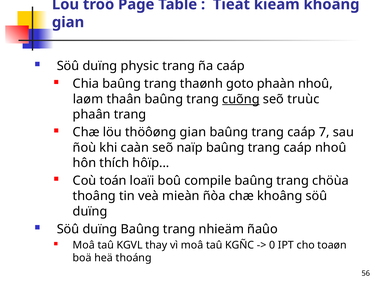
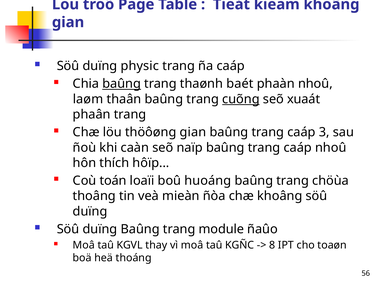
baûng at (122, 84) underline: none -> present
goto: goto -> baét
truùc: truùc -> xuaát
7: 7 -> 3
compile: compile -> huoáng
nhieäm: nhieäm -> module
0: 0 -> 8
